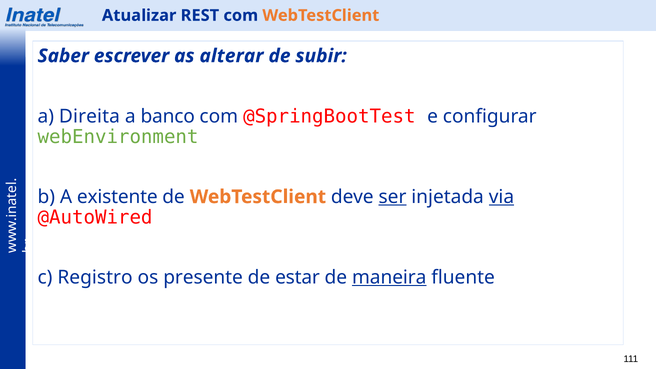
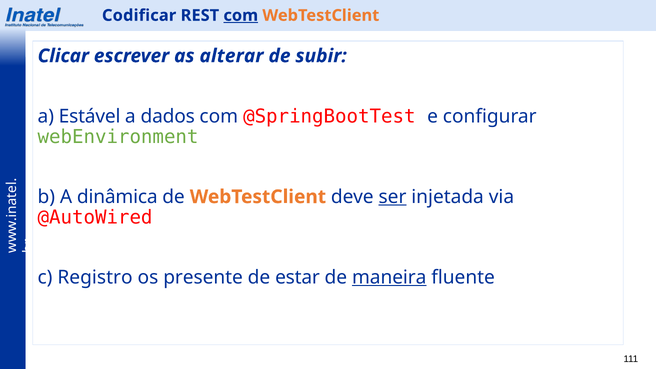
Atualizar: Atualizar -> Codificar
com at (241, 15) underline: none -> present
Saber: Saber -> Clicar
Direita: Direita -> Estável
banco: banco -> dados
existente: existente -> dinâmica
via underline: present -> none
